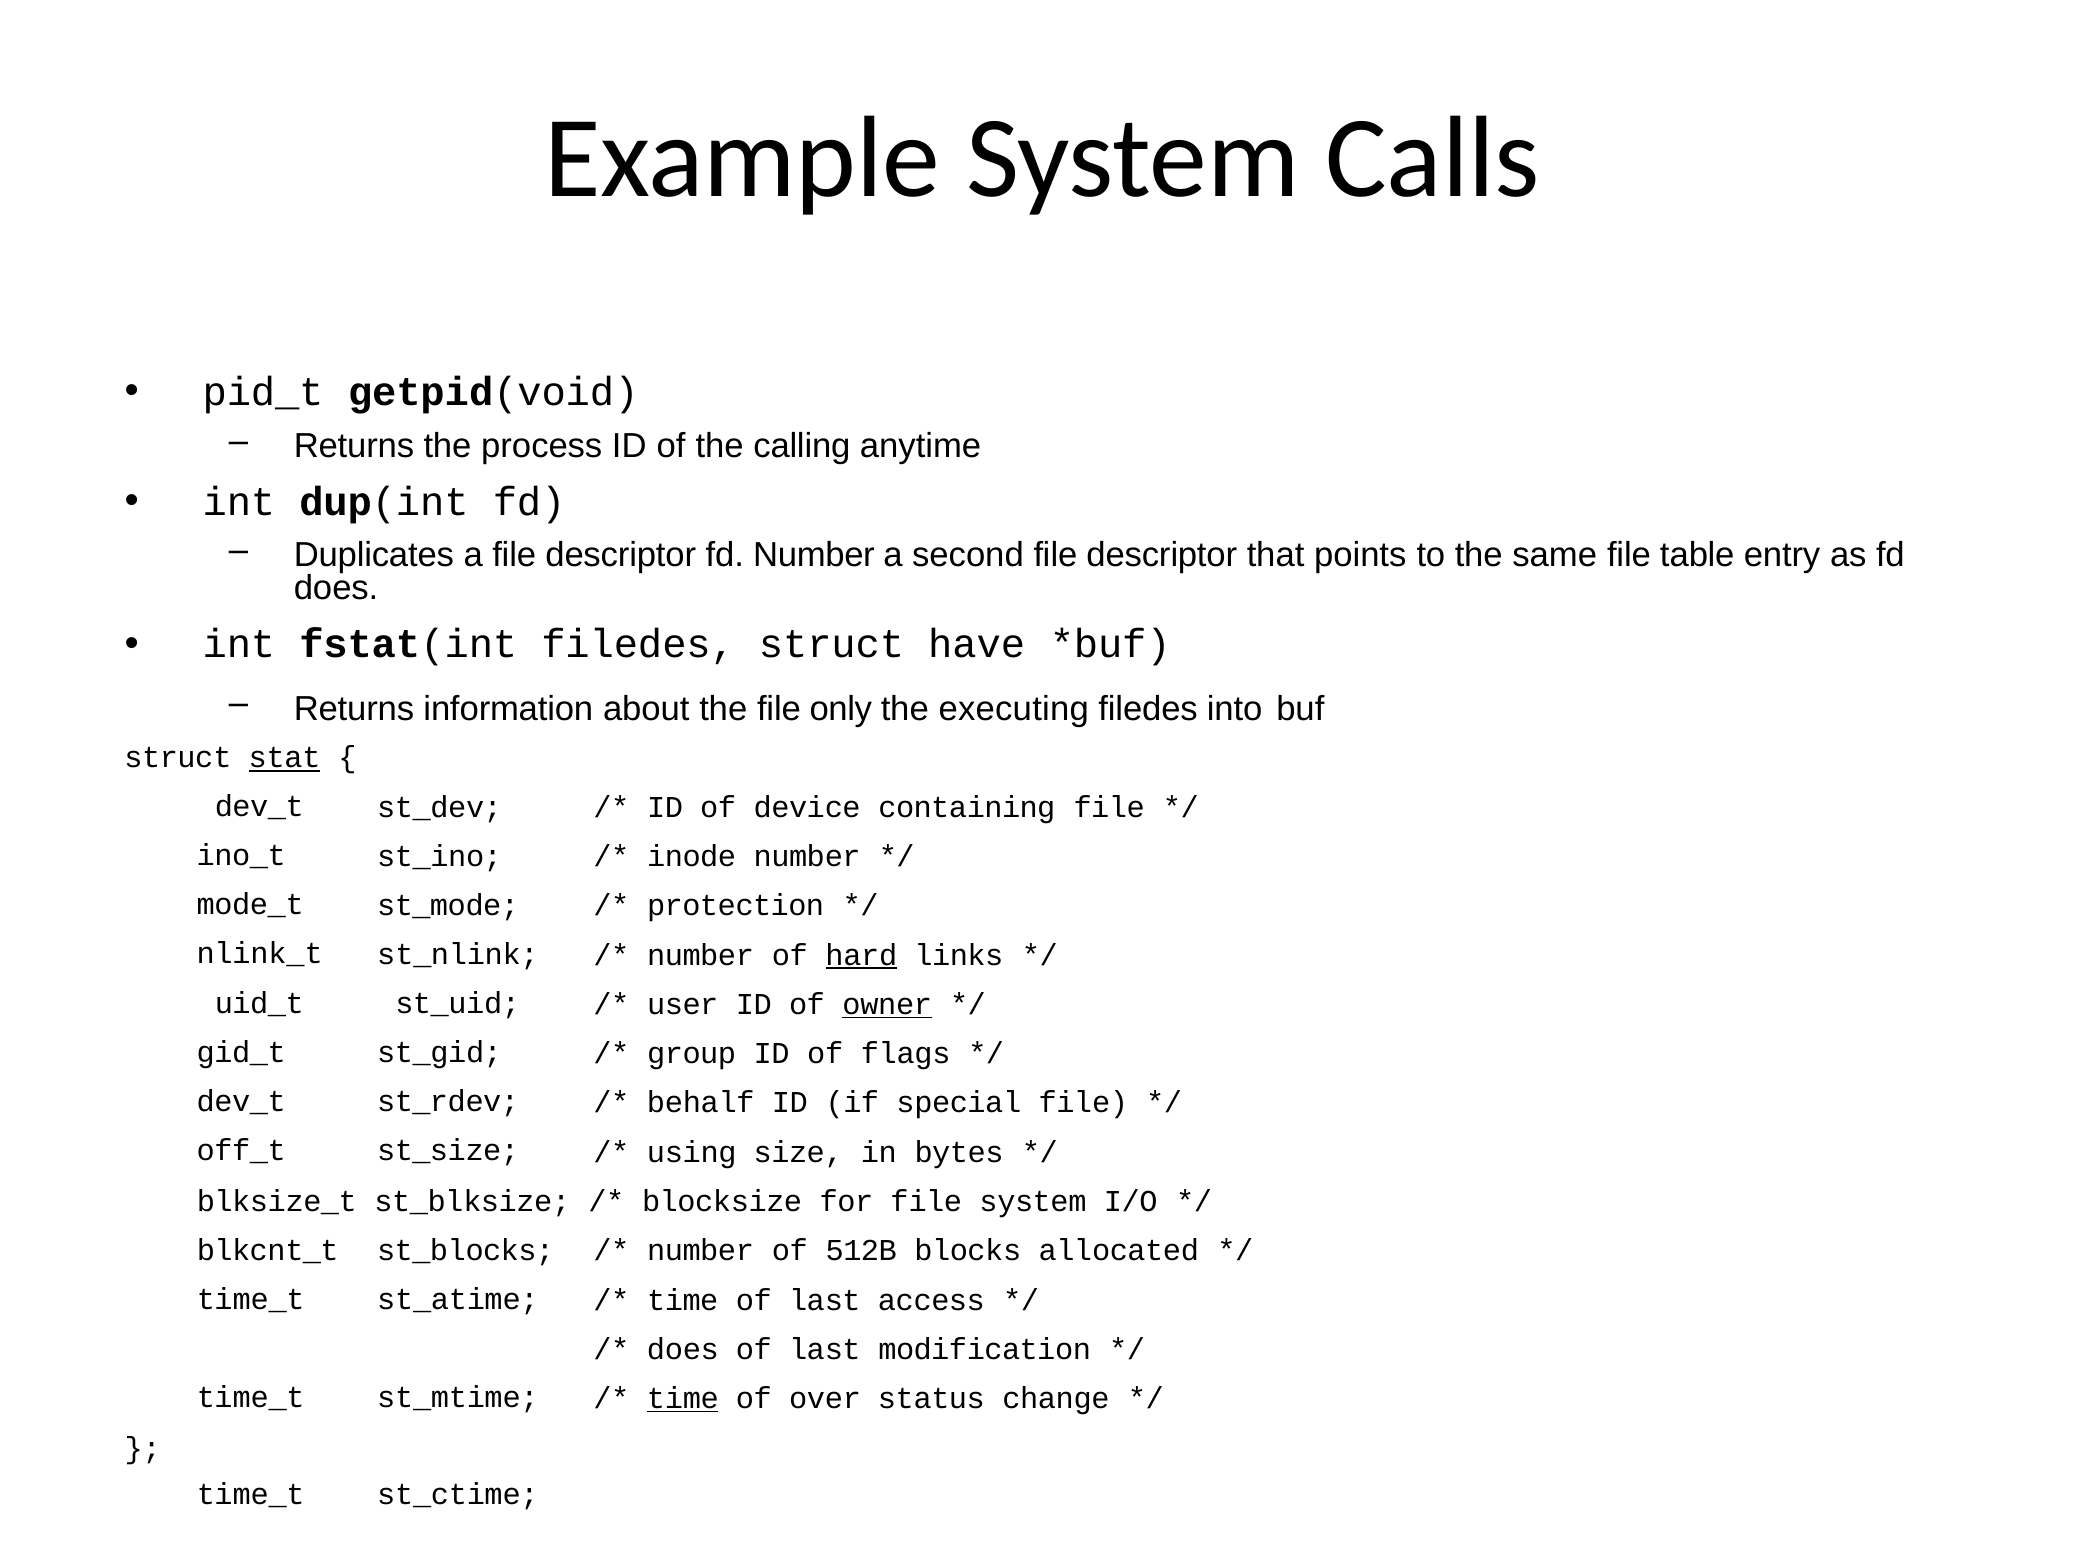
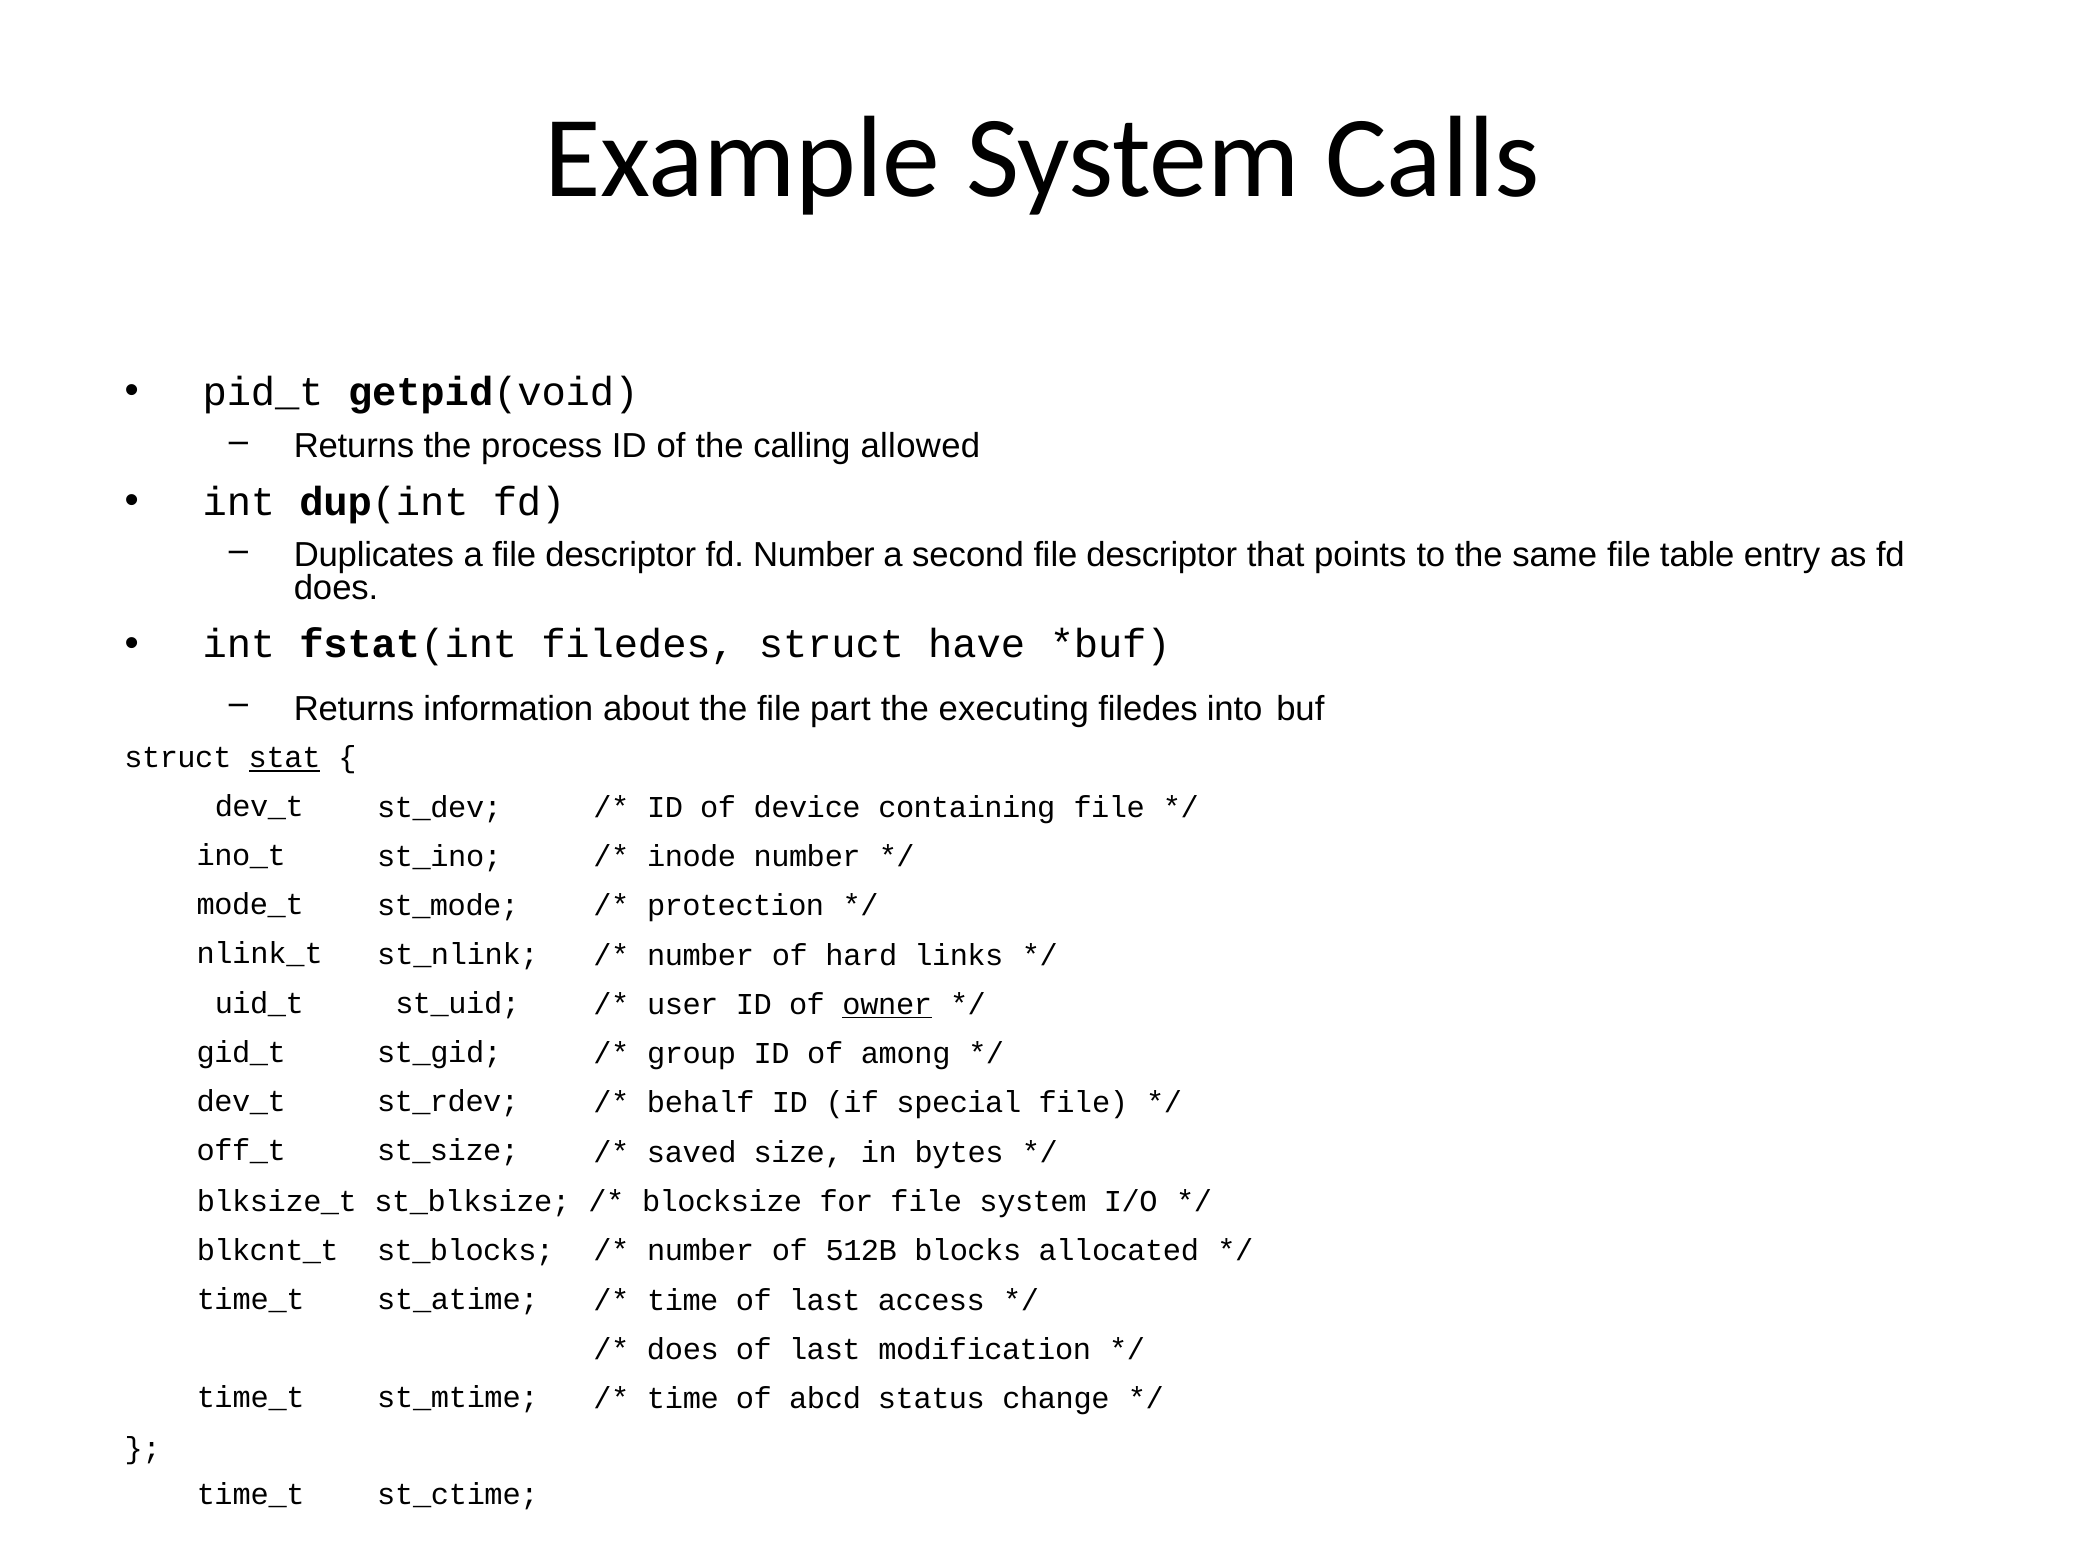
anytime: anytime -> allowed
only: only -> part
hard underline: present -> none
flags: flags -> among
using: using -> saved
time at (683, 1398) underline: present -> none
over: over -> abcd
